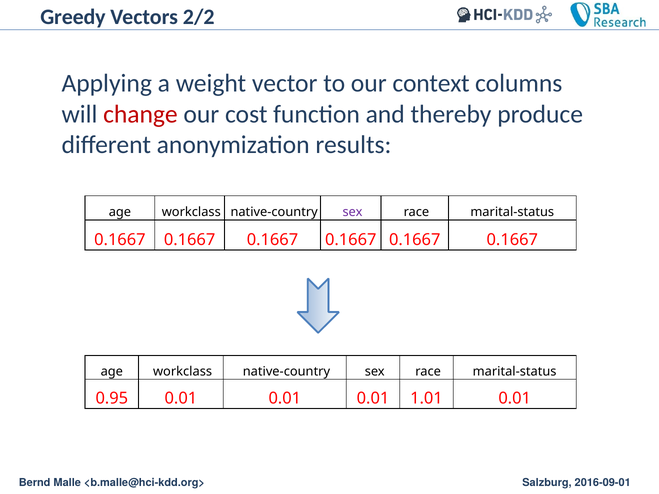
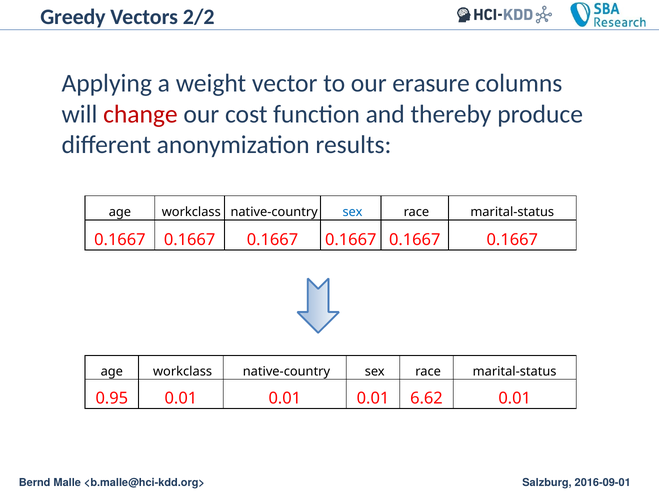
context: context -> erasure
sex at (353, 212) colour: purple -> blue
1.01: 1.01 -> 6.62
